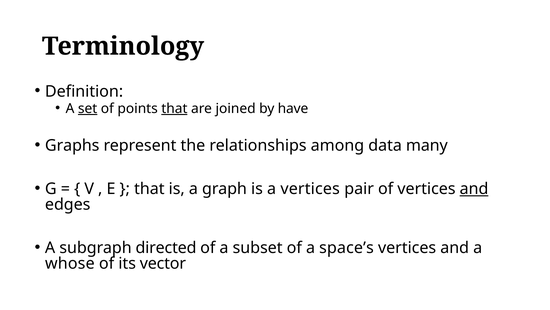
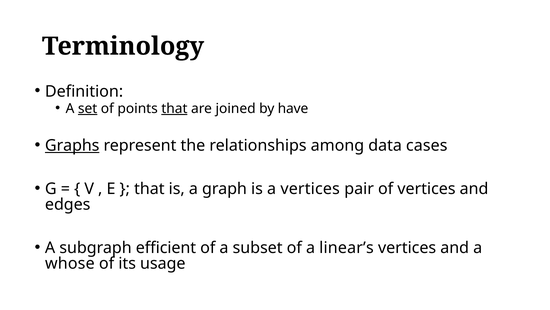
Graphs underline: none -> present
many: many -> cases
and at (474, 189) underline: present -> none
directed: directed -> efficient
space’s: space’s -> linear’s
vector: vector -> usage
